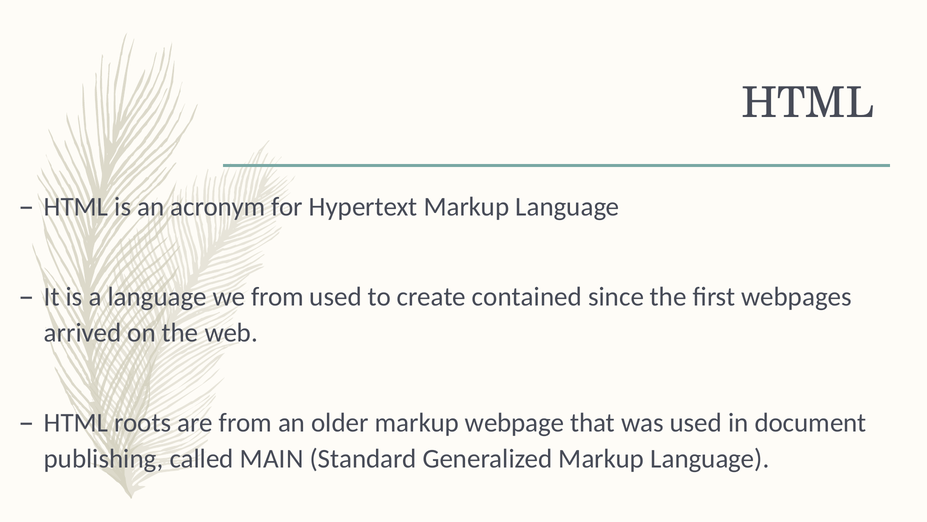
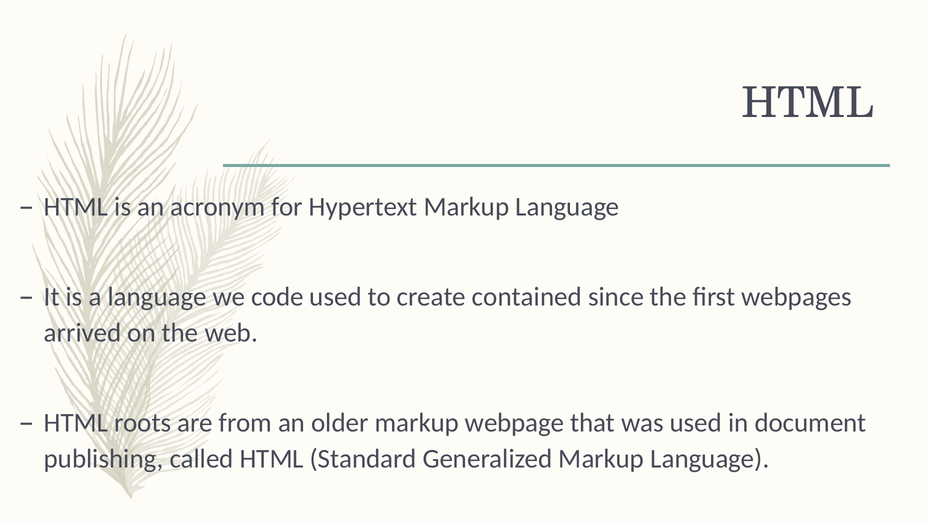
we from: from -> code
called MAIN: MAIN -> HTML
